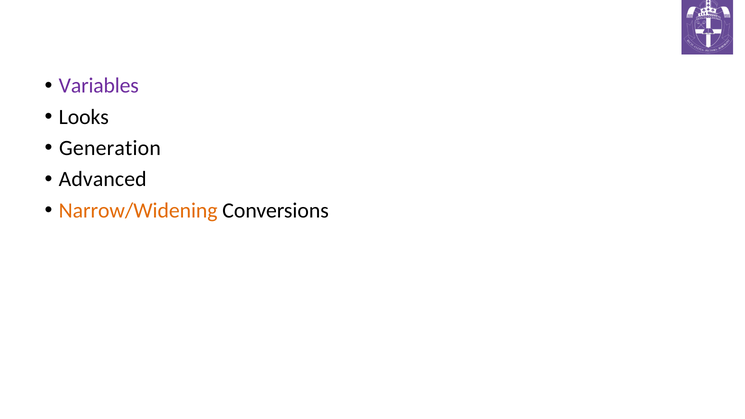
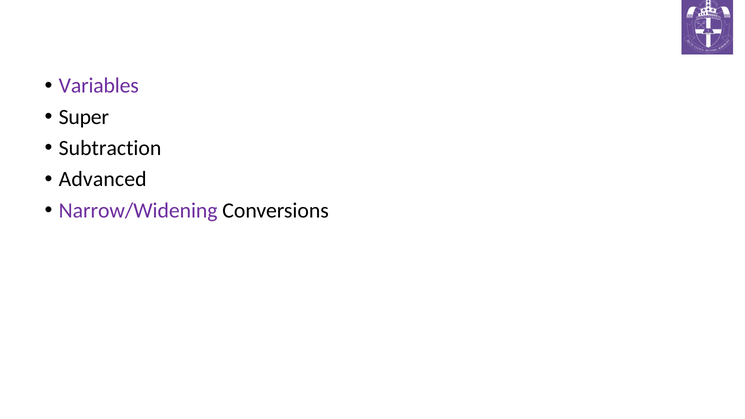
Looks: Looks -> Super
Generation: Generation -> Subtraction
Narrow/Widening colour: orange -> purple
